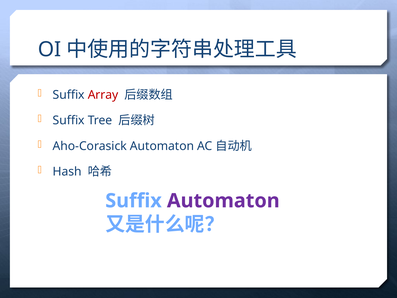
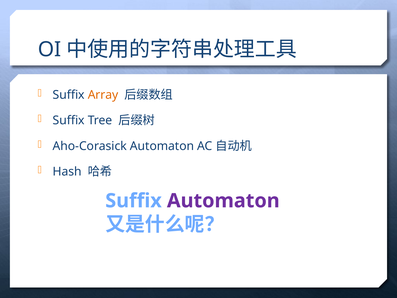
Array colour: red -> orange
